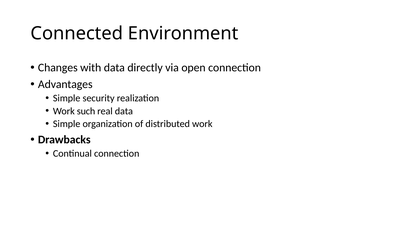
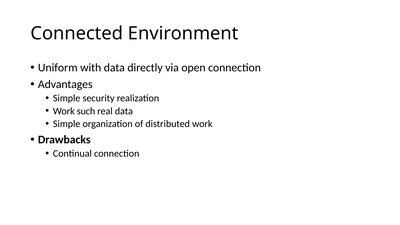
Changes: Changes -> Uniform
